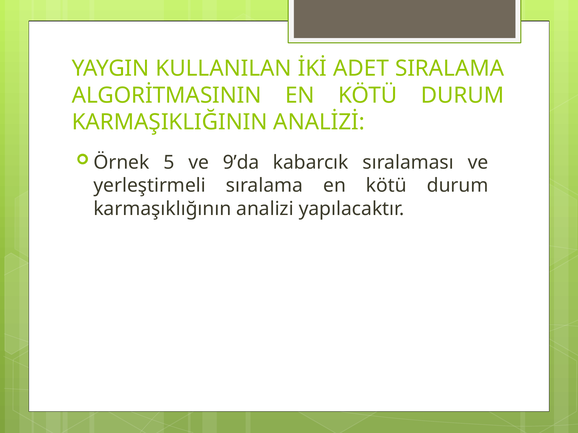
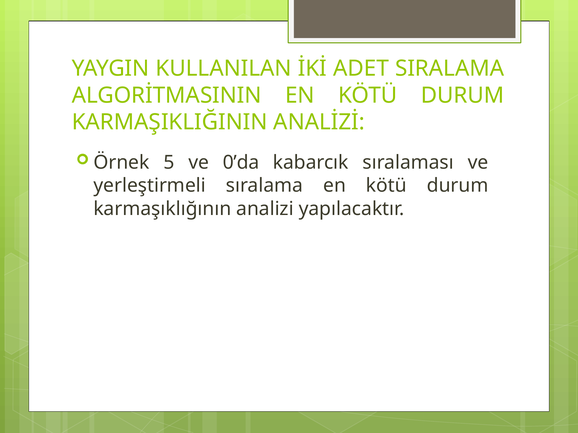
9’da: 9’da -> 0’da
